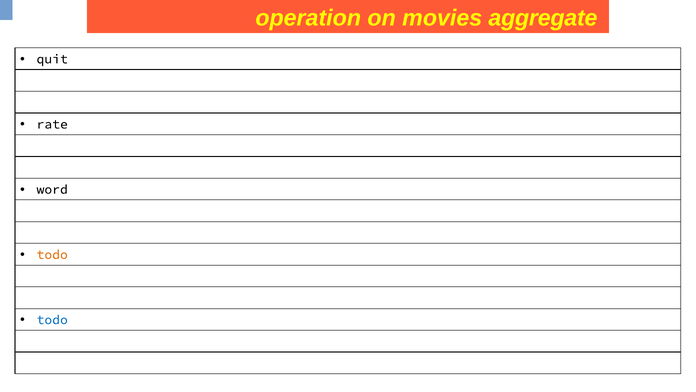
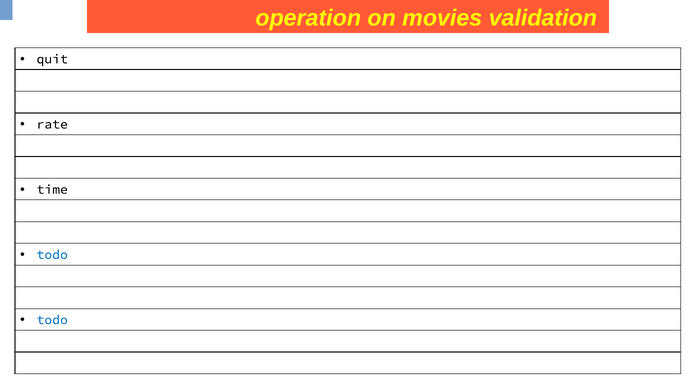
aggregate: aggregate -> validation
word: word -> time
todo at (52, 254) colour: orange -> blue
